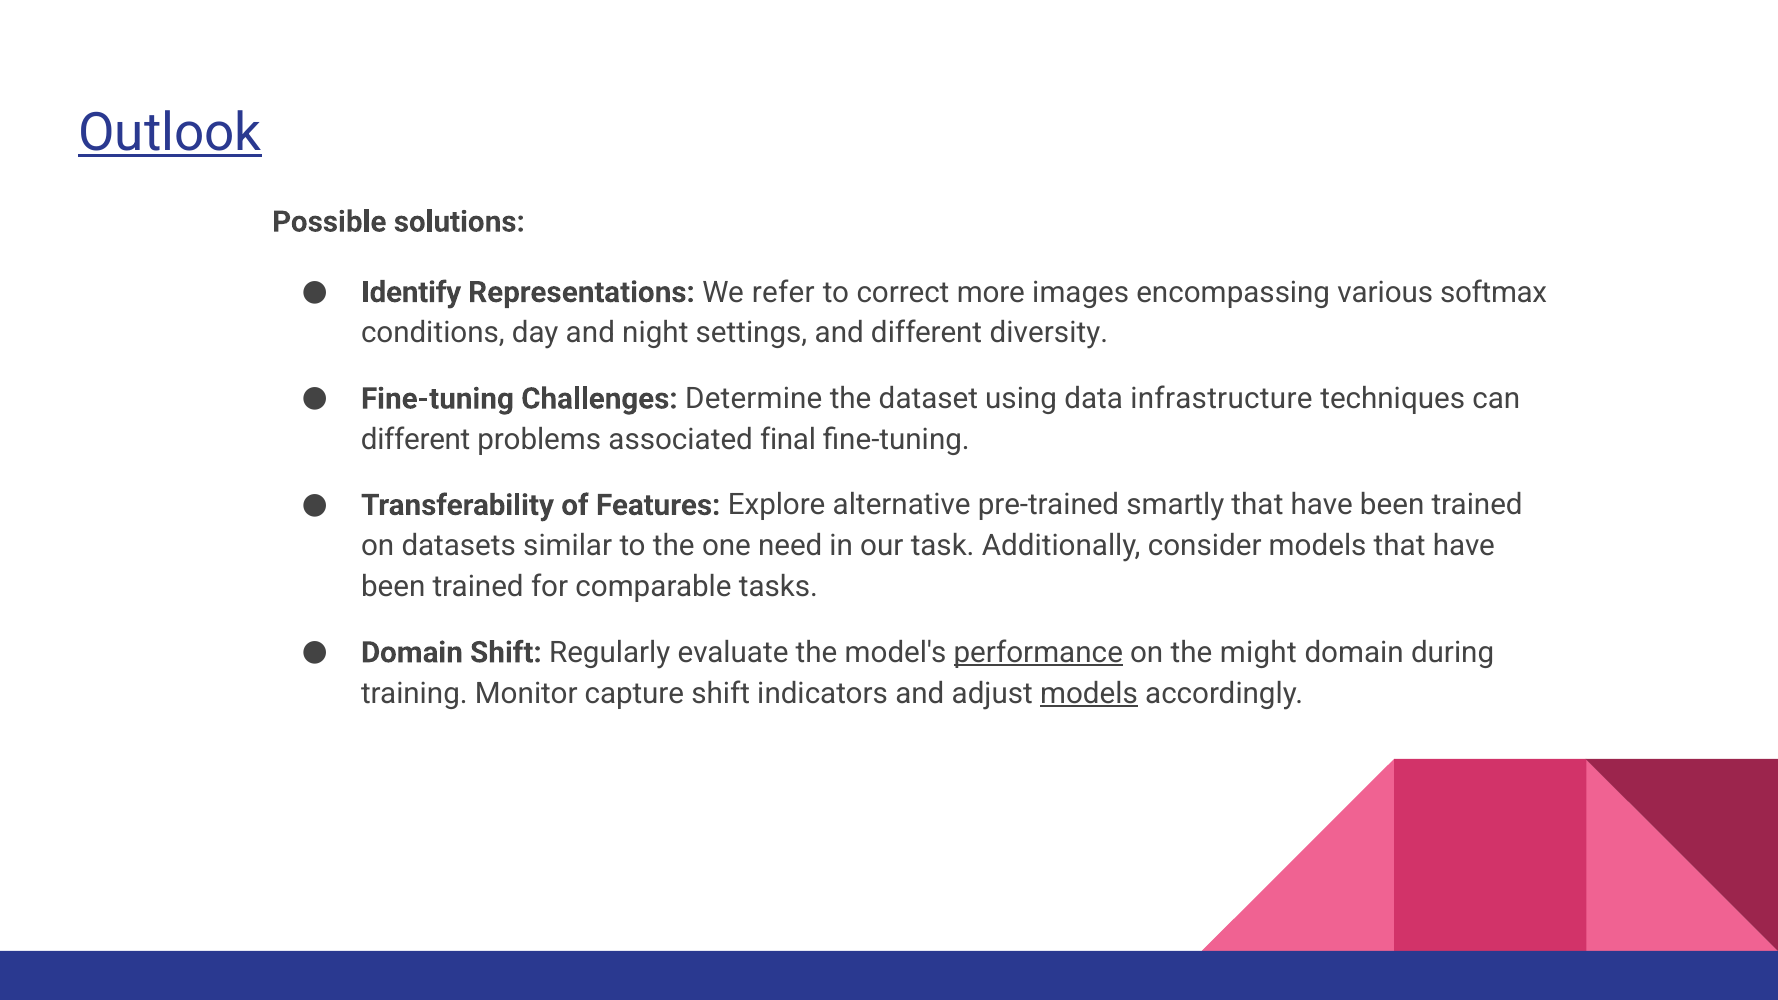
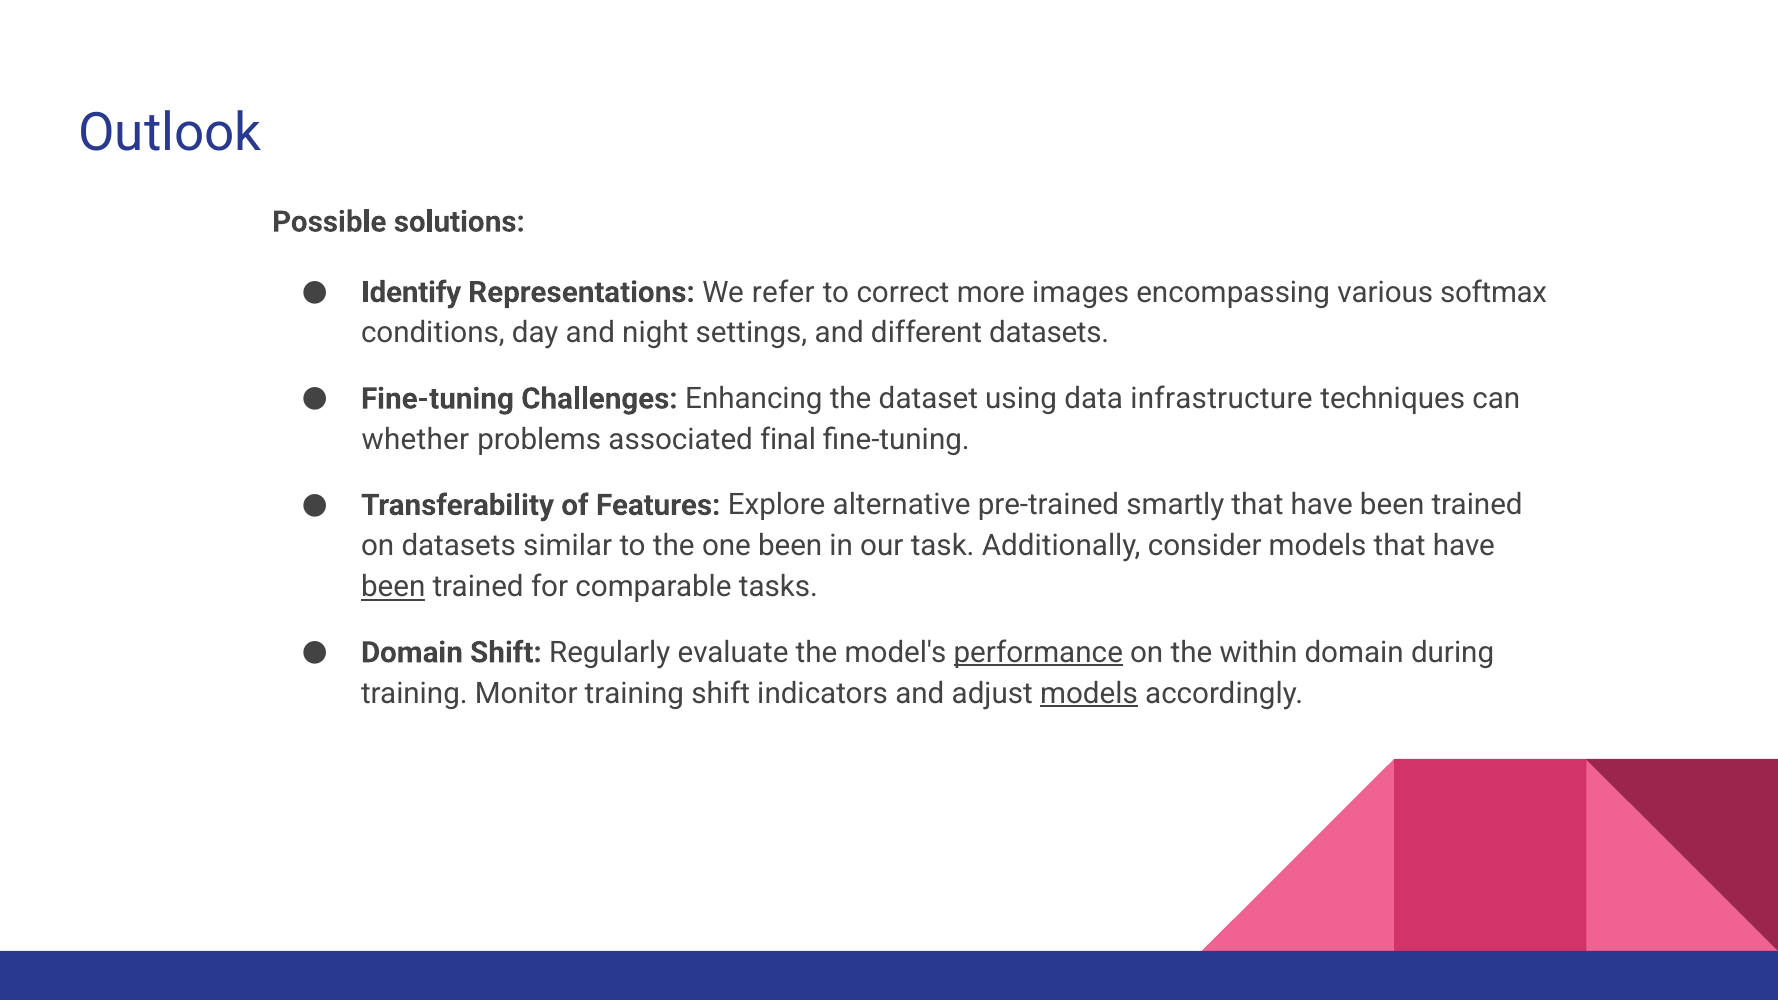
Outlook underline: present -> none
different diversity: diversity -> datasets
Determine: Determine -> Enhancing
different at (416, 440): different -> whether
one need: need -> been
been at (393, 587) underline: none -> present
might: might -> within
Monitor capture: capture -> training
